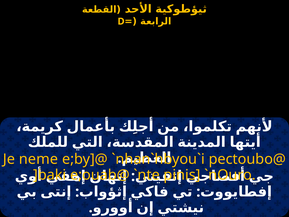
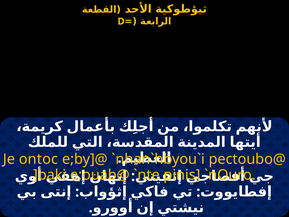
neme: neme -> ontoc
